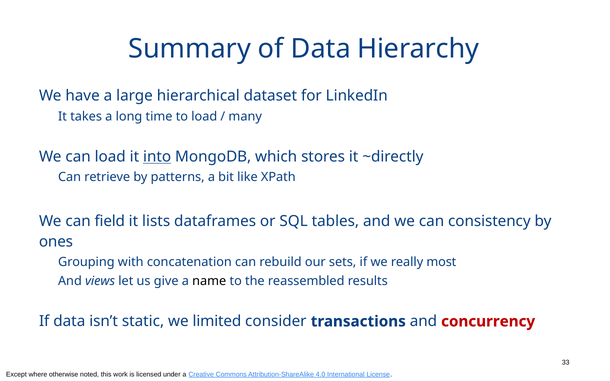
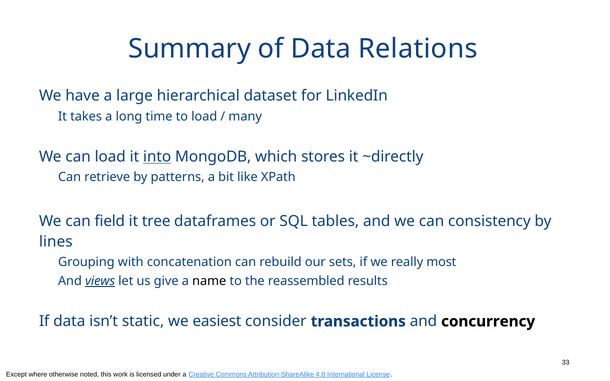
Hierarchy: Hierarchy -> Relations
lists: lists -> tree
ones: ones -> lines
views underline: none -> present
limited: limited -> easiest
concurrency colour: red -> black
